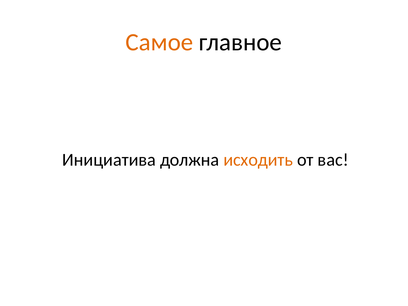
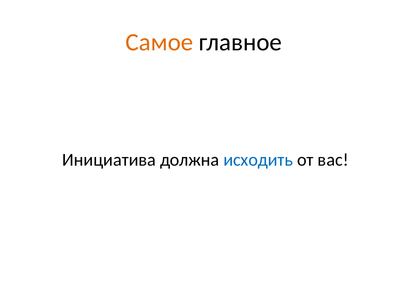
исходить colour: orange -> blue
